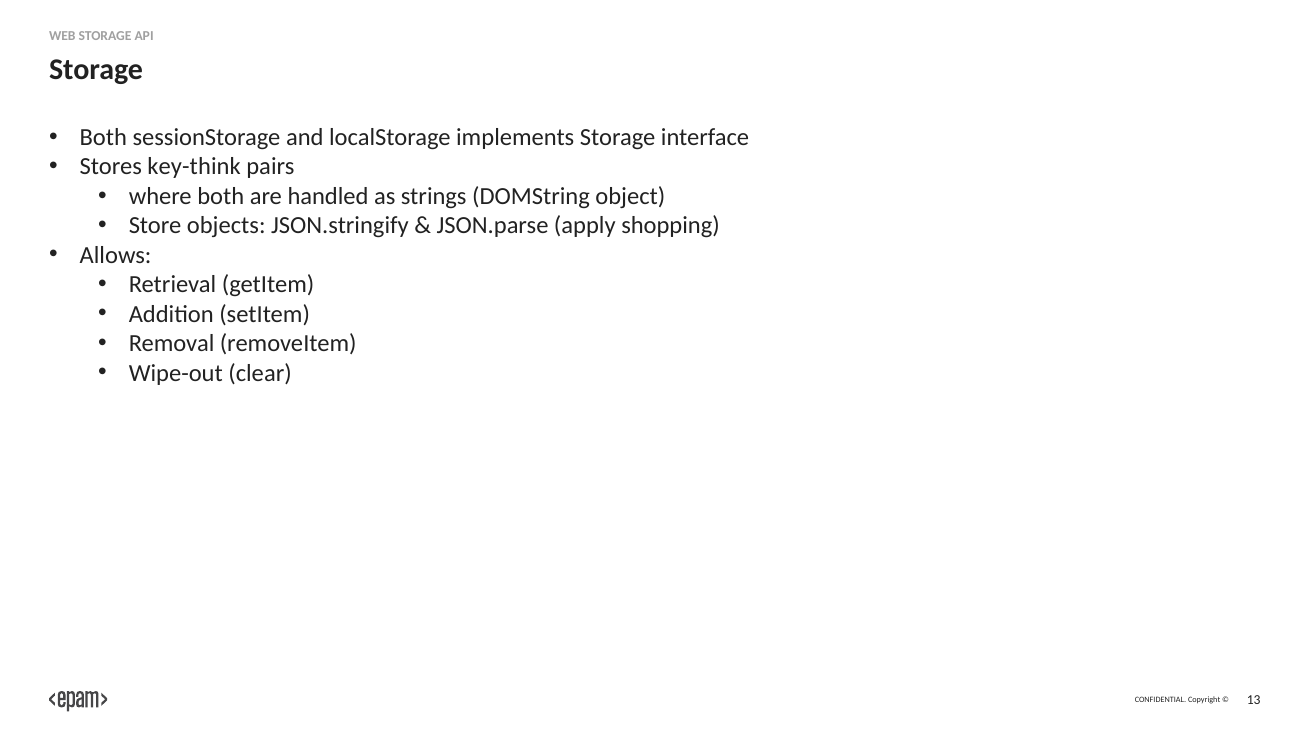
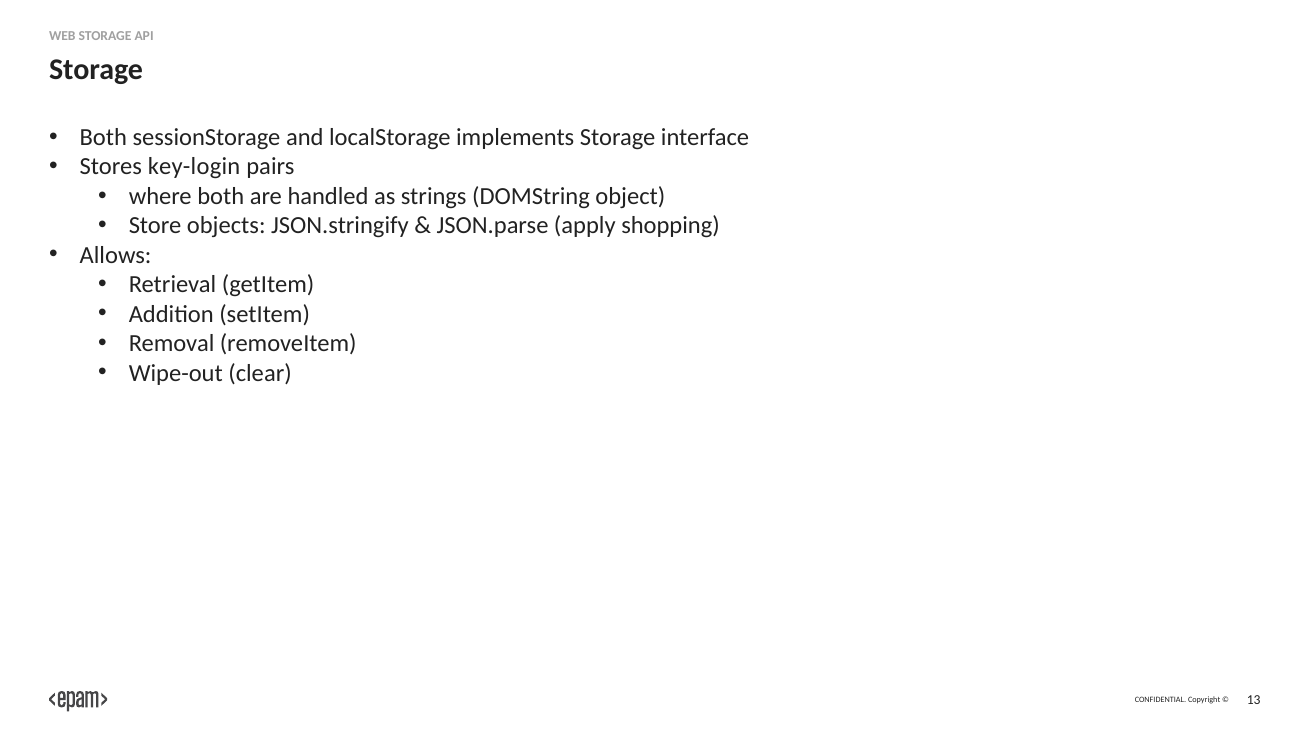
key-think: key-think -> key-login
